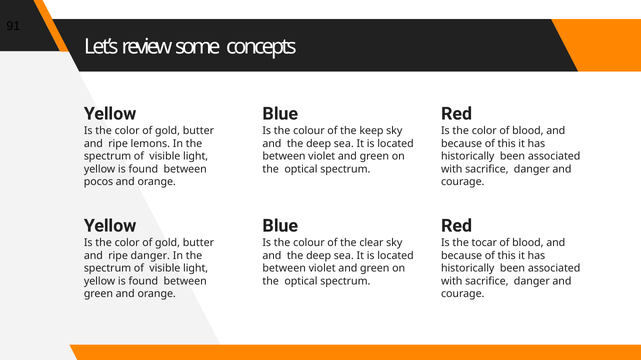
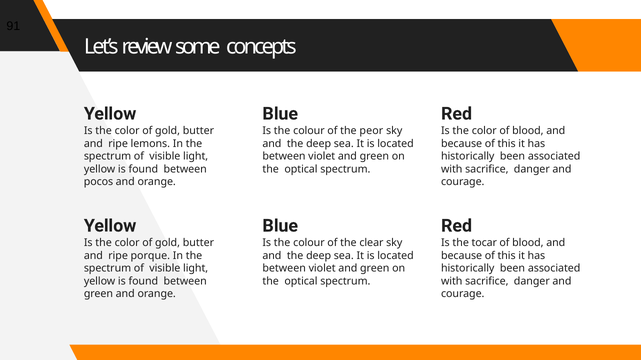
keep: keep -> peor
ripe danger: danger -> porque
